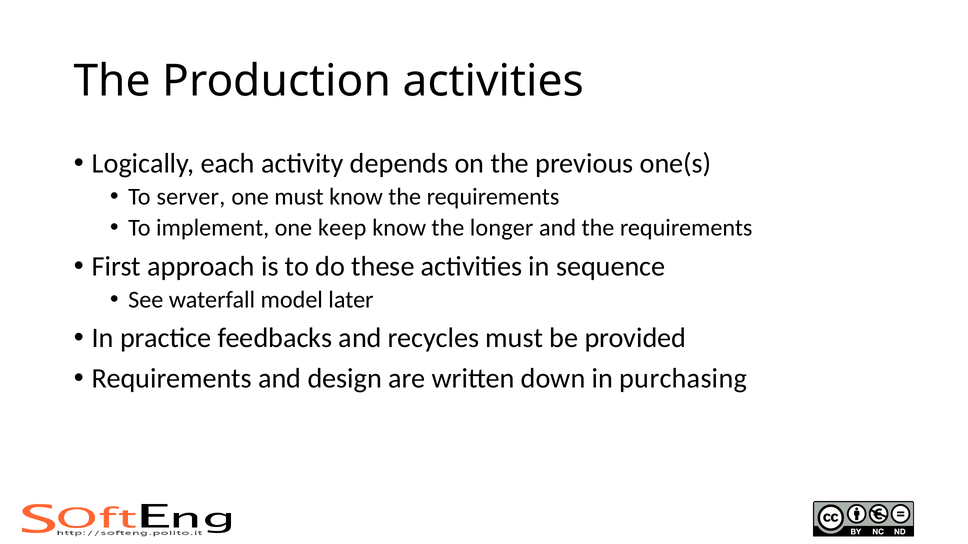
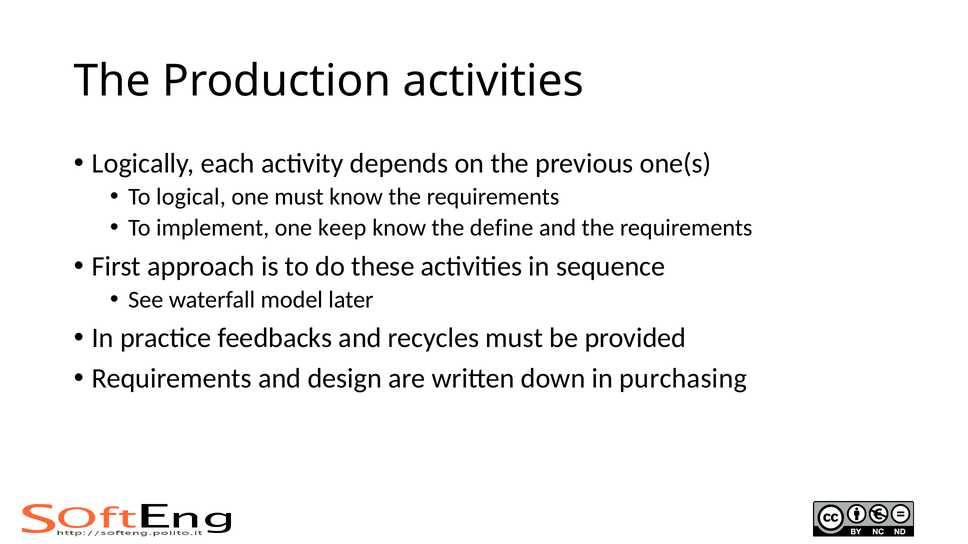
server: server -> logical
longer: longer -> define
